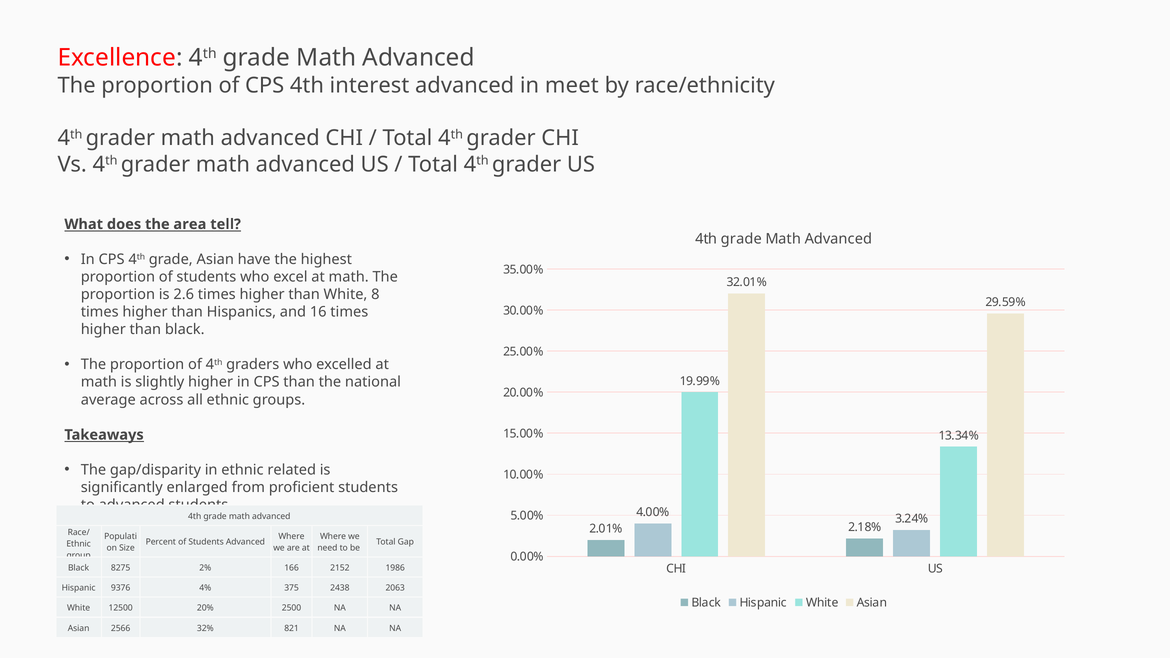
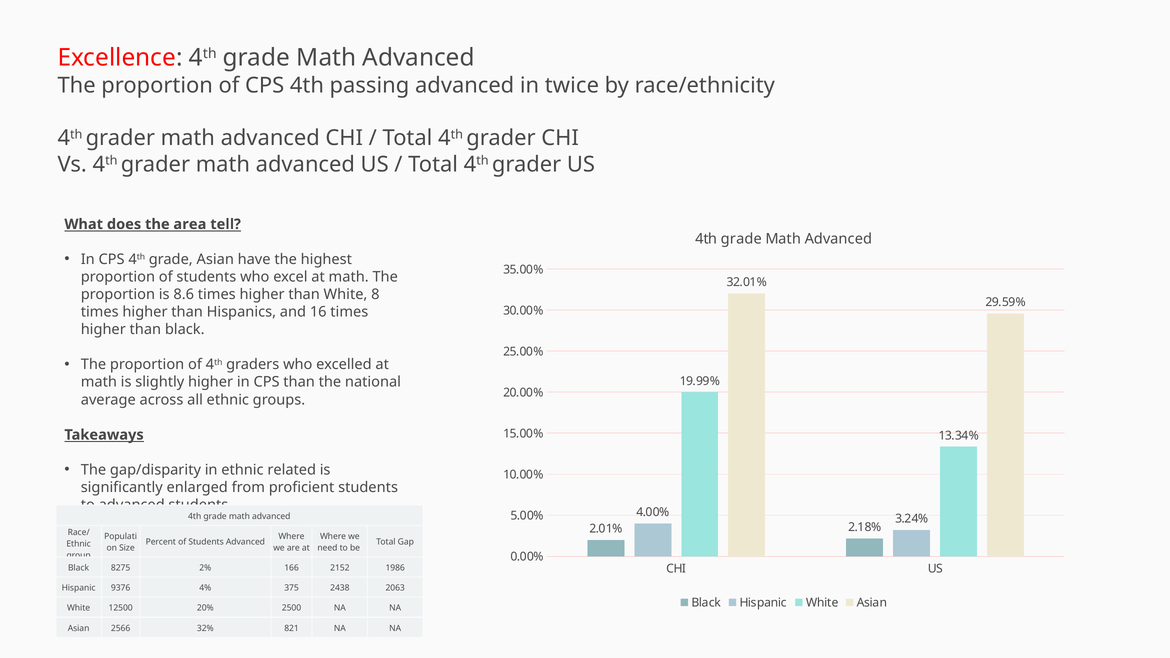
interest: interest -> passing
meet: meet -> twice
2.6: 2.6 -> 8.6
